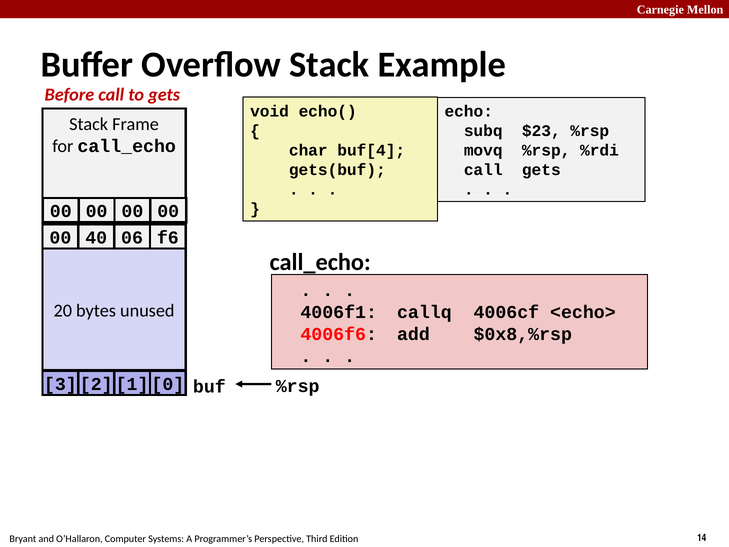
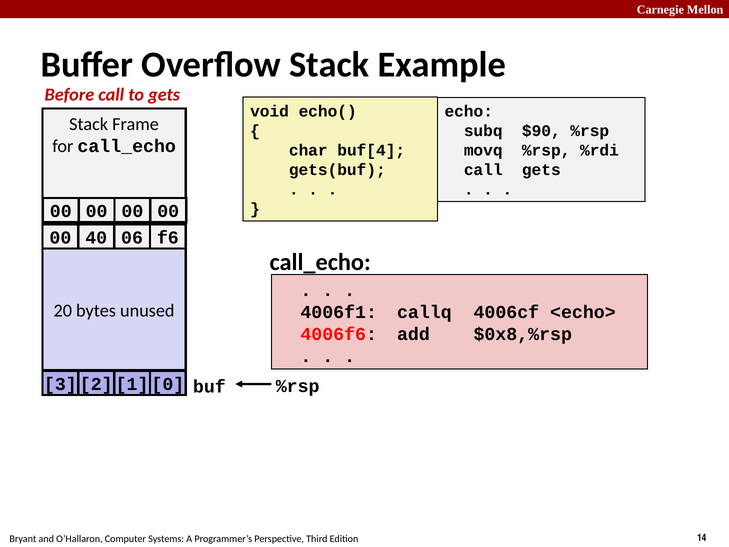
$23: $23 -> $90
